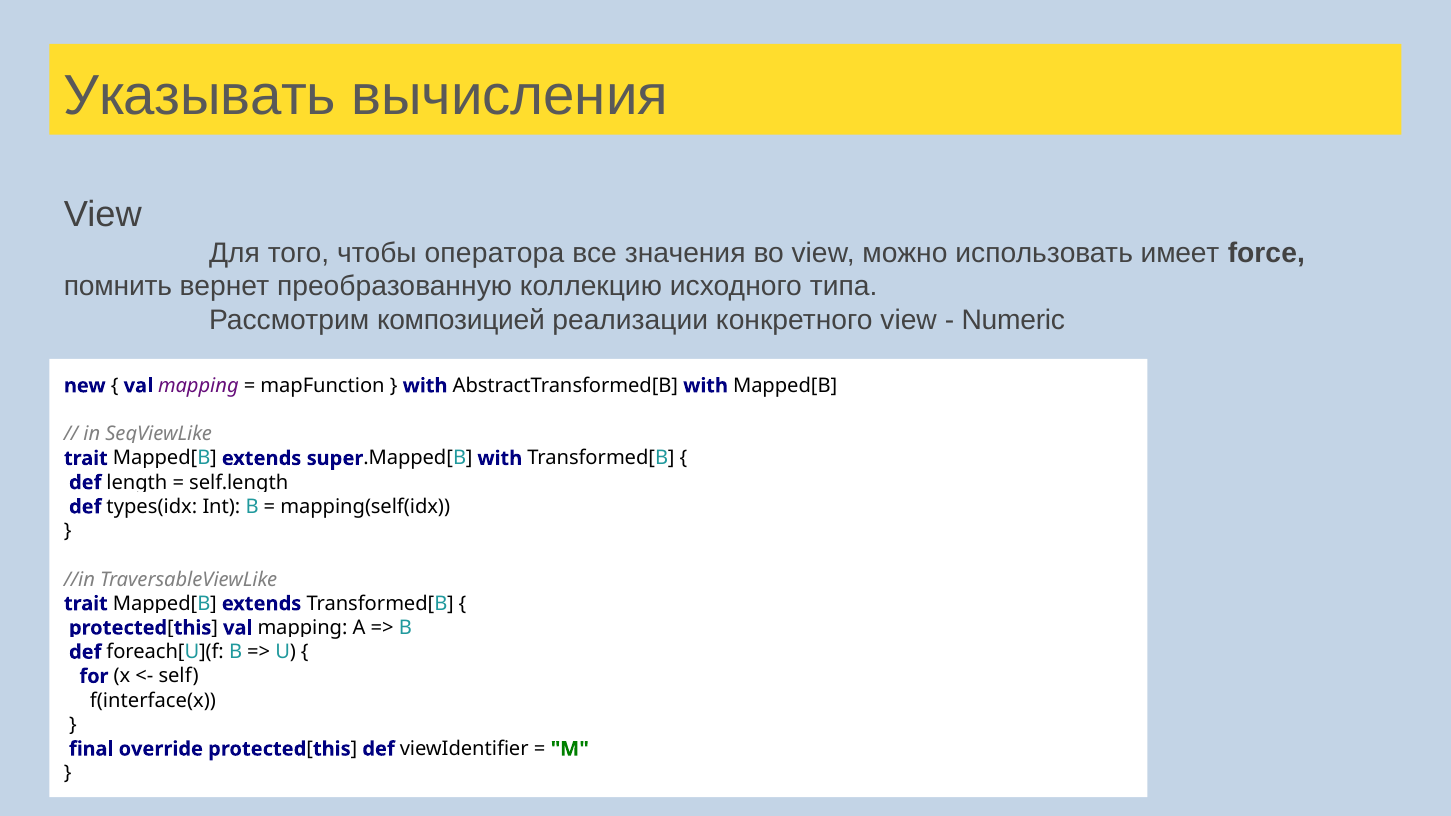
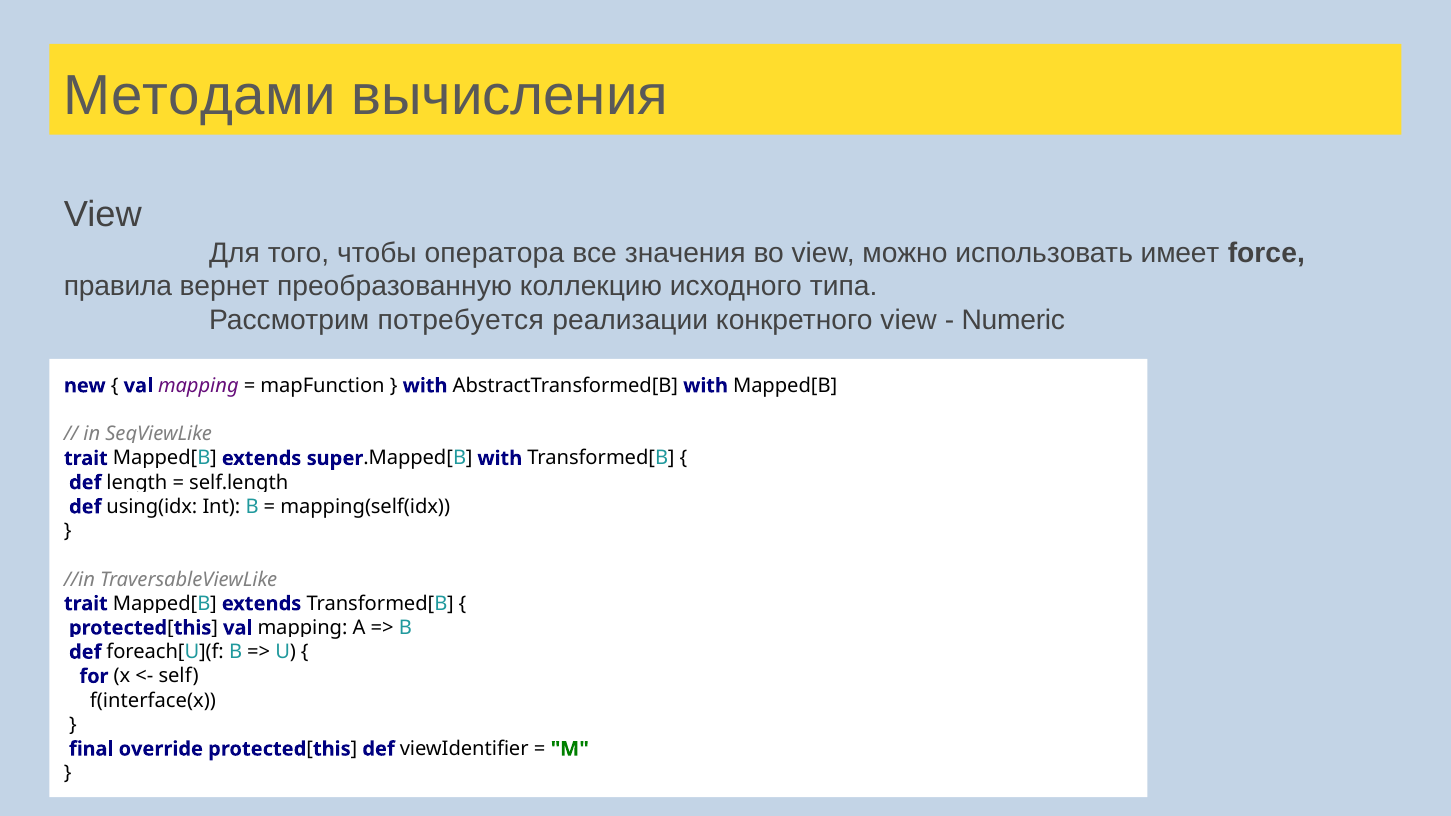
Указывать: Указывать -> Методами
помнить: помнить -> правила
композицией: композицией -> потребуется
types(idx: types(idx -> using(idx
